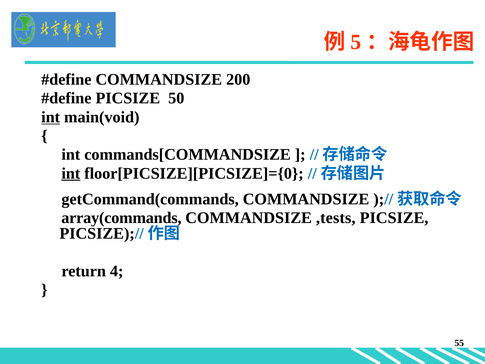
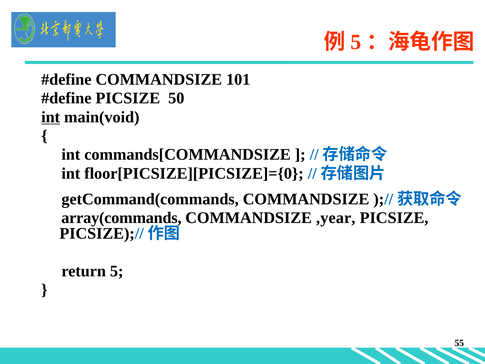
200: 200 -> 101
int at (71, 173) underline: present -> none
,tests: ,tests -> ,year
return 4: 4 -> 5
